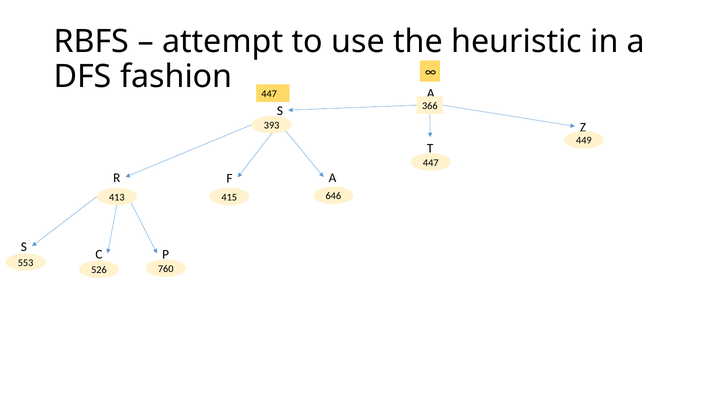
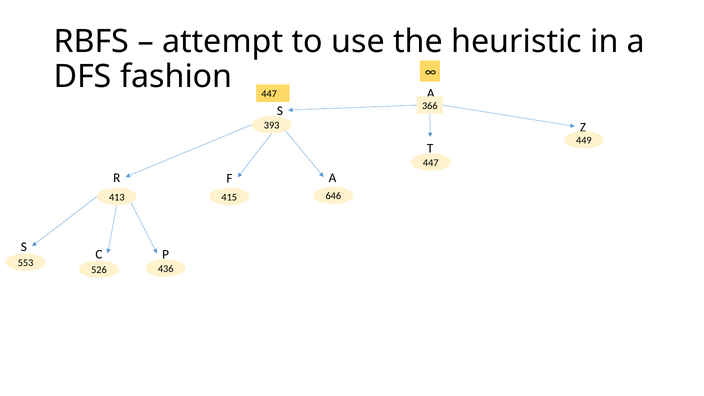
760: 760 -> 436
